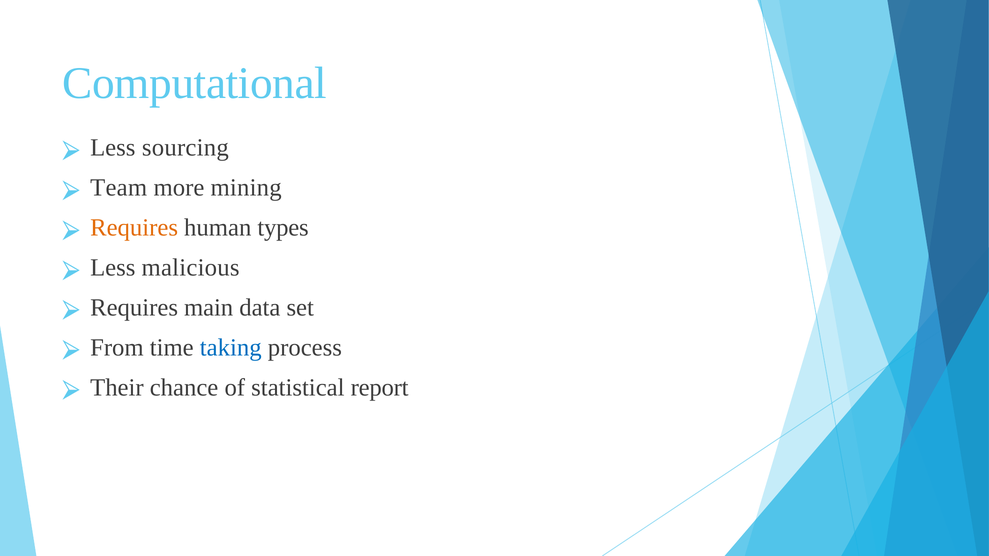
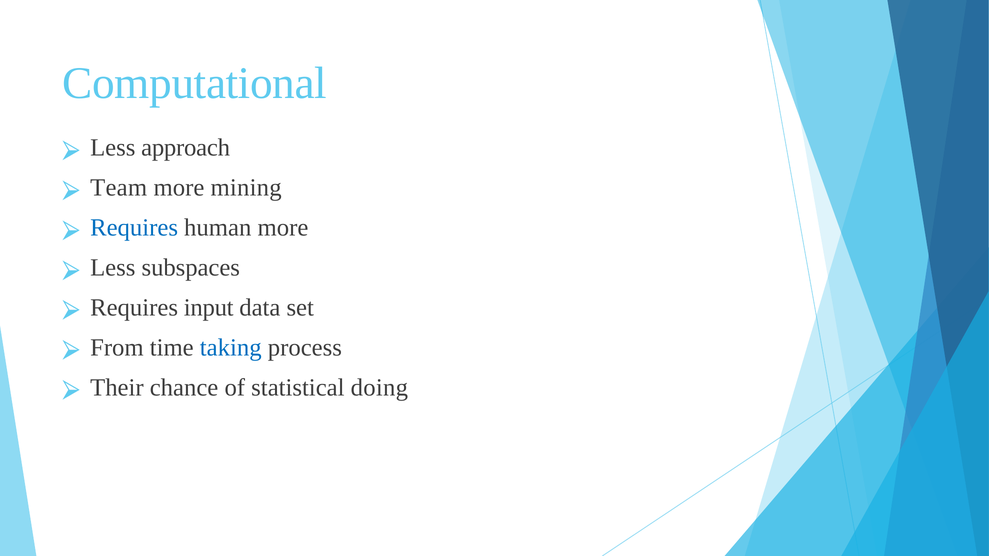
sourcing: sourcing -> approach
Requires at (134, 228) colour: orange -> blue
human types: types -> more
malicious: malicious -> subspaces
main: main -> input
report: report -> doing
